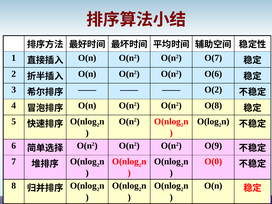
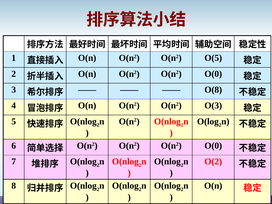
O(7: O(7 -> O(5
O(n O(n2 O(n2 O(6: O(6 -> O(0
O(2: O(2 -> O(8
O(8: O(8 -> O(3
O(n2 O(n2 O(n2 O(9: O(9 -> O(0
O(0: O(0 -> O(2
